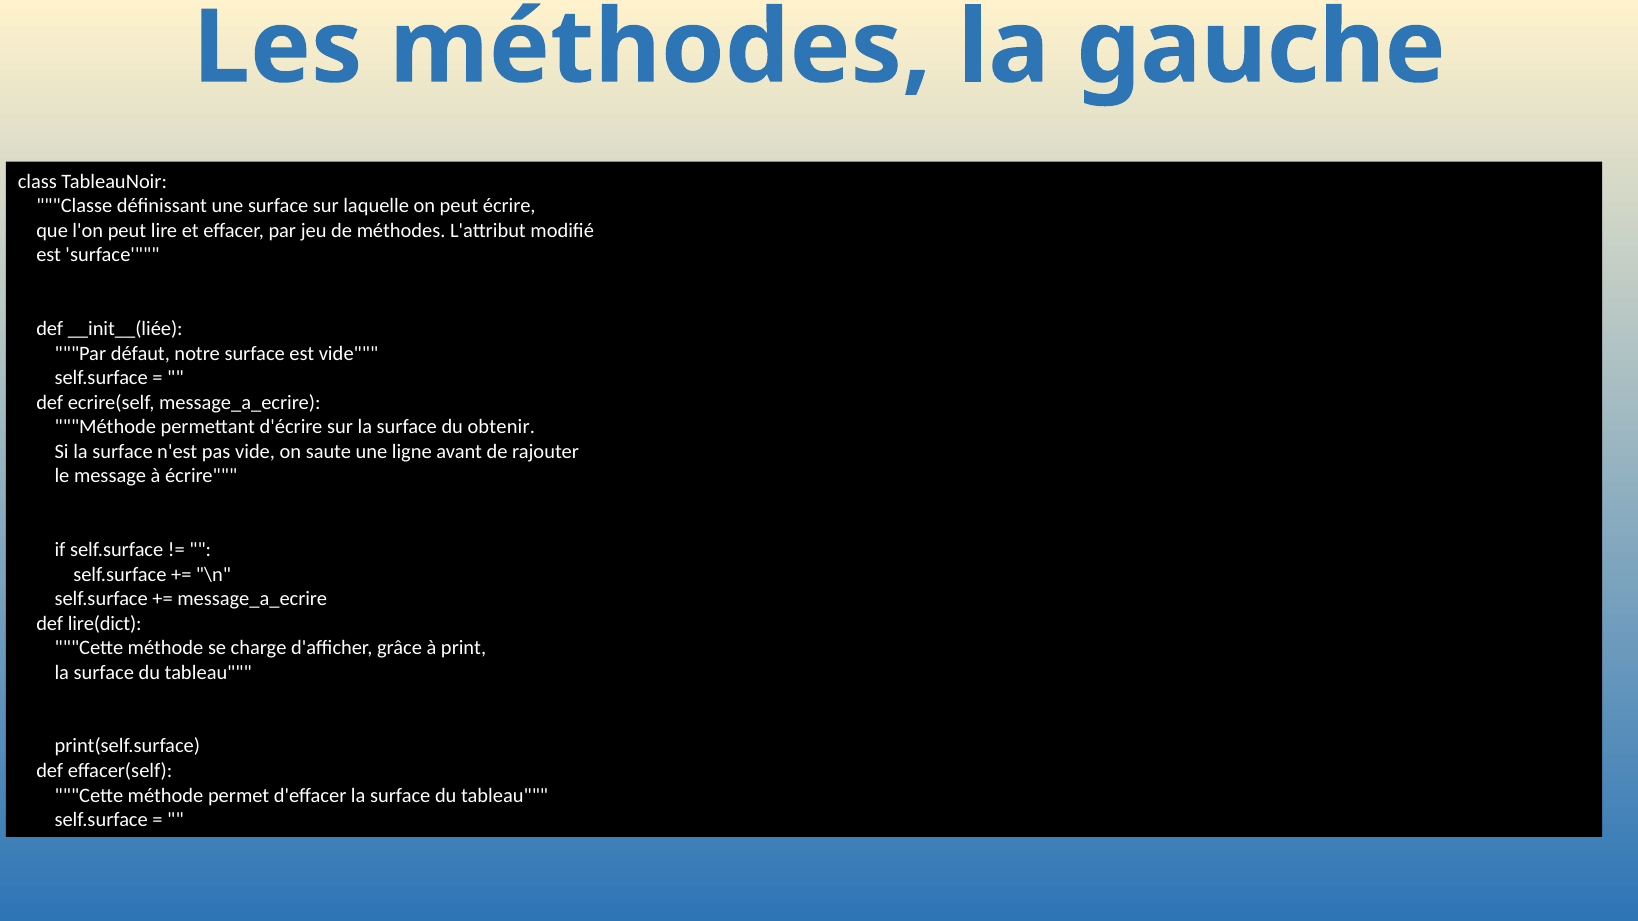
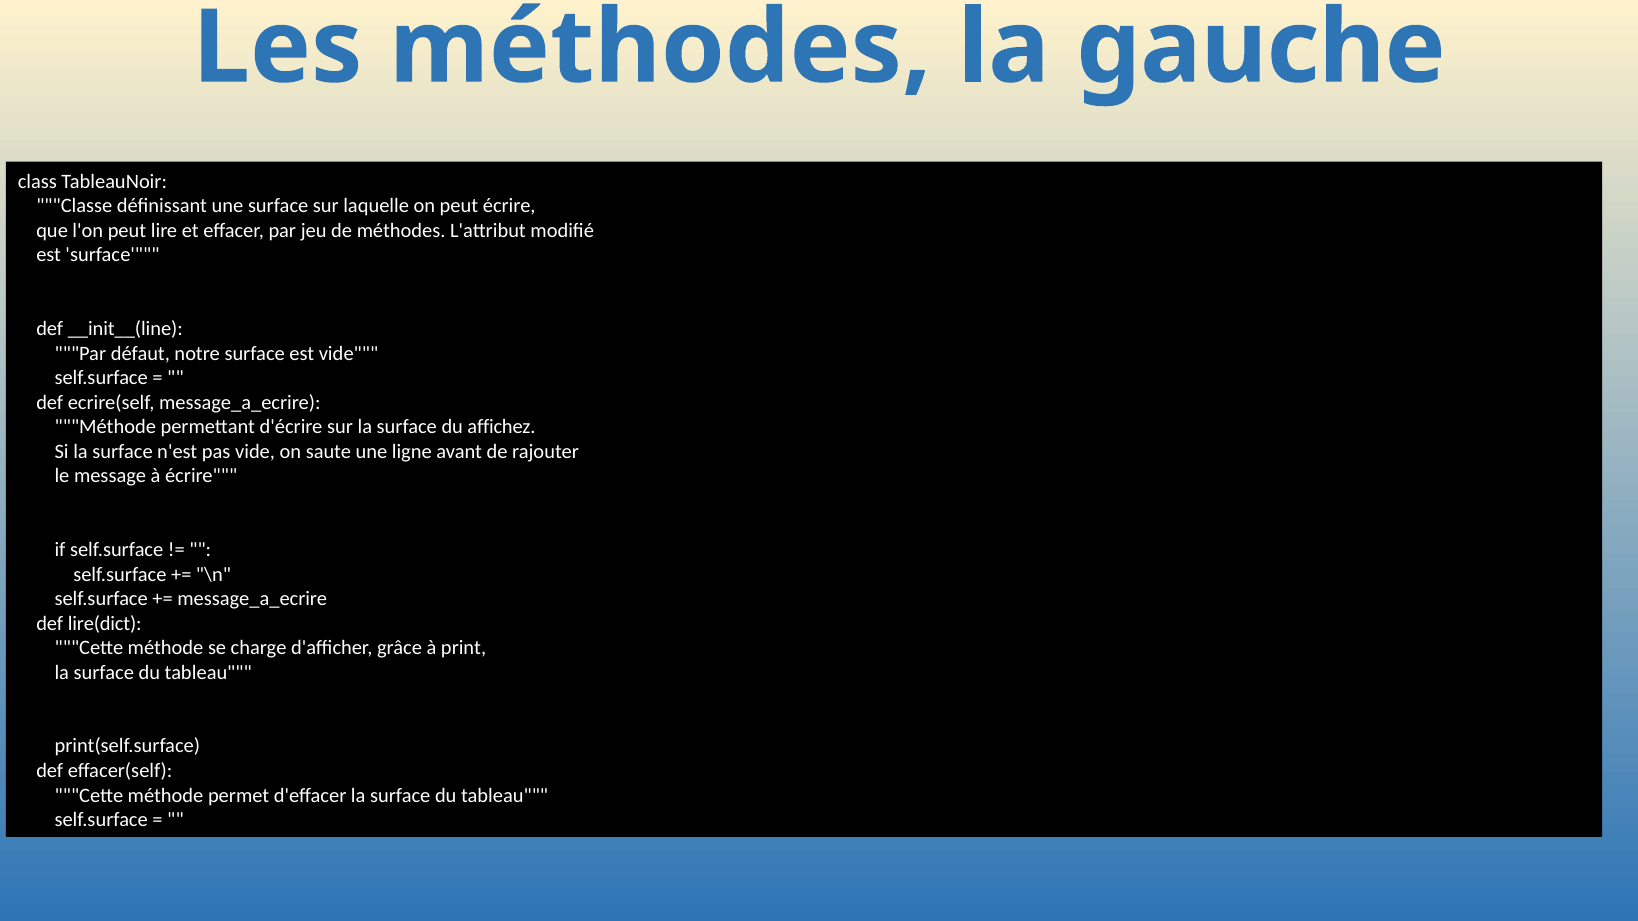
__init__(liée: __init__(liée -> __init__(line
obtenir: obtenir -> affichez
